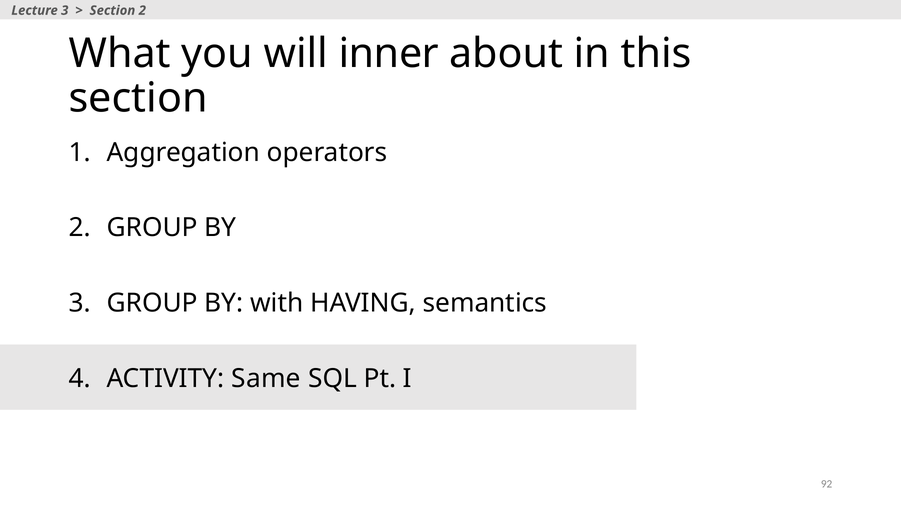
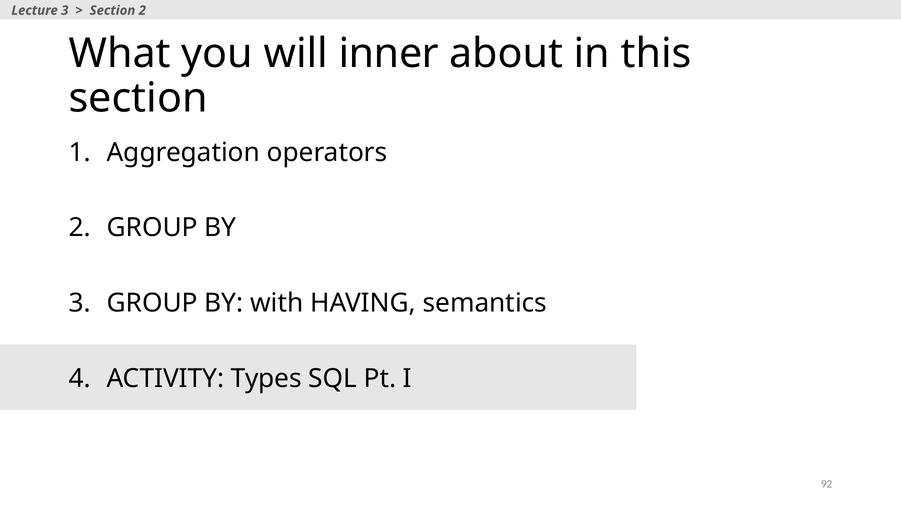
Same: Same -> Types
